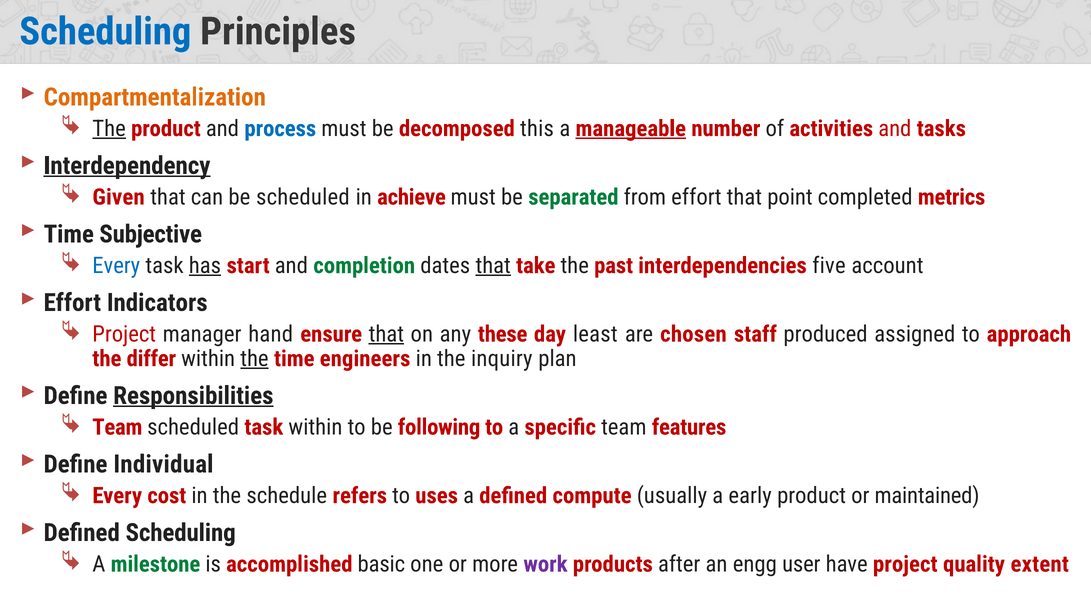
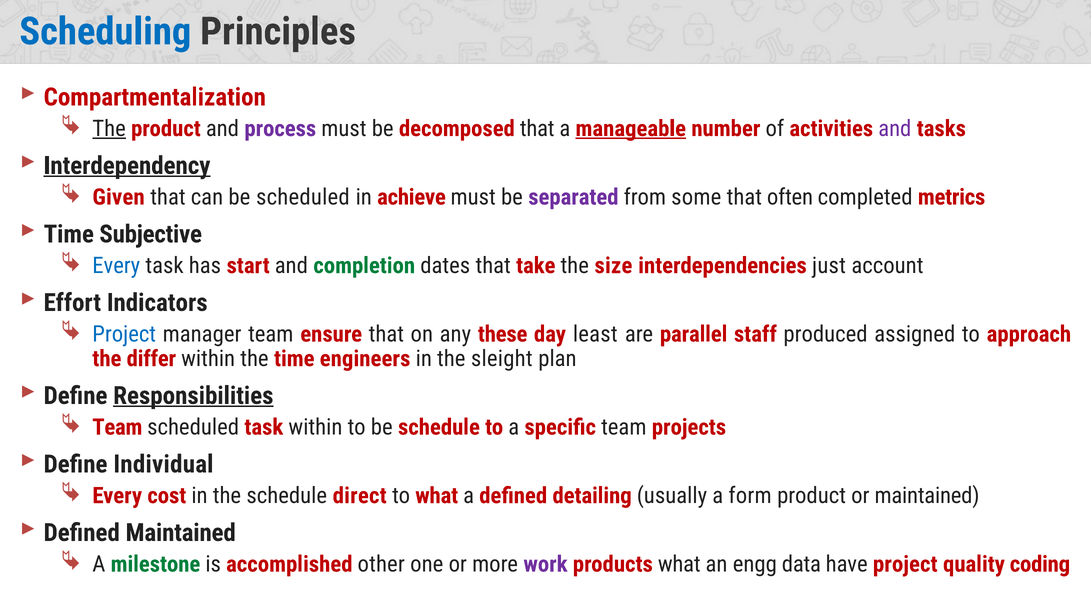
Compartmentalization colour: orange -> red
process colour: blue -> purple
decomposed this: this -> that
and at (895, 129) colour: red -> purple
separated colour: green -> purple
from effort: effort -> some
point: point -> often
has underline: present -> none
that at (493, 266) underline: present -> none
past: past -> size
five: five -> just
Project at (124, 335) colour: red -> blue
manager hand: hand -> team
that at (386, 335) underline: present -> none
chosen: chosen -> parallel
the at (254, 359) underline: present -> none
inquiry: inquiry -> sleight
be following: following -> schedule
features: features -> projects
refers: refers -> direct
to uses: uses -> what
compute: compute -> detailing
early: early -> form
Defined Scheduling: Scheduling -> Maintained
basic: basic -> other
products after: after -> what
user: user -> data
extent: extent -> coding
